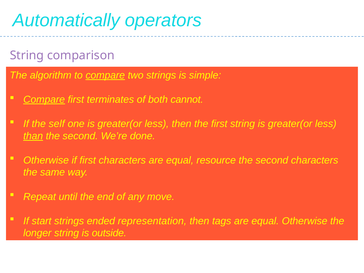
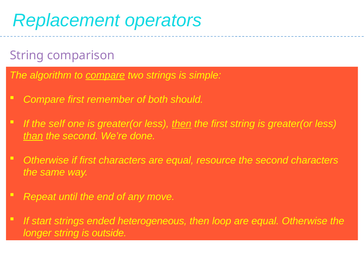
Automatically: Automatically -> Replacement
Compare at (44, 100) underline: present -> none
terminates: terminates -> remember
cannot: cannot -> should
then at (182, 124) underline: none -> present
representation: representation -> heterogeneous
tags: tags -> loop
